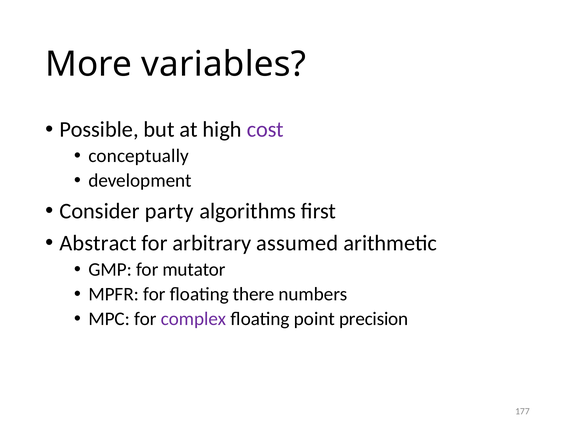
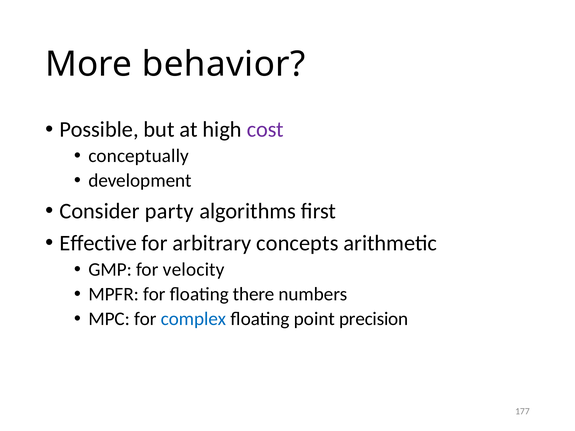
variables: variables -> behavior
Abstract: Abstract -> Effective
assumed: assumed -> concepts
mutator: mutator -> velocity
complex colour: purple -> blue
